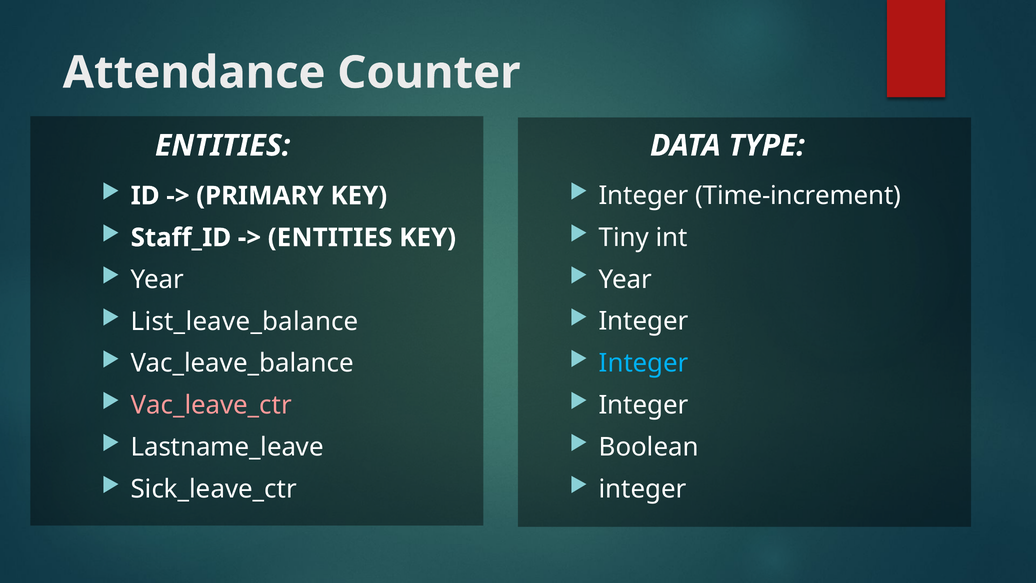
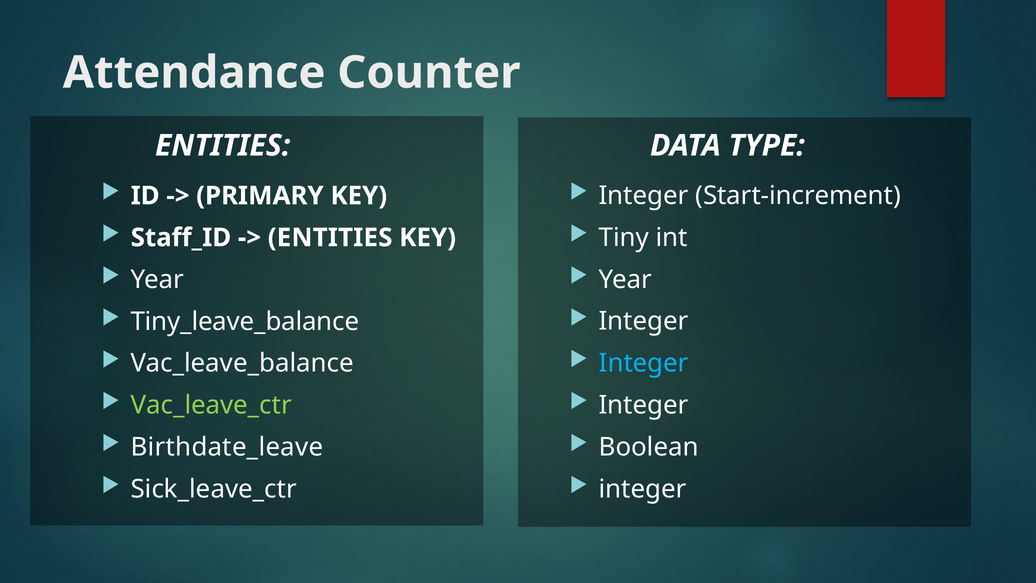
Time-increment: Time-increment -> Start-increment
List_leave_balance: List_leave_balance -> Tiny_leave_balance
Vac_leave_ctr colour: pink -> light green
Lastname_leave: Lastname_leave -> Birthdate_leave
